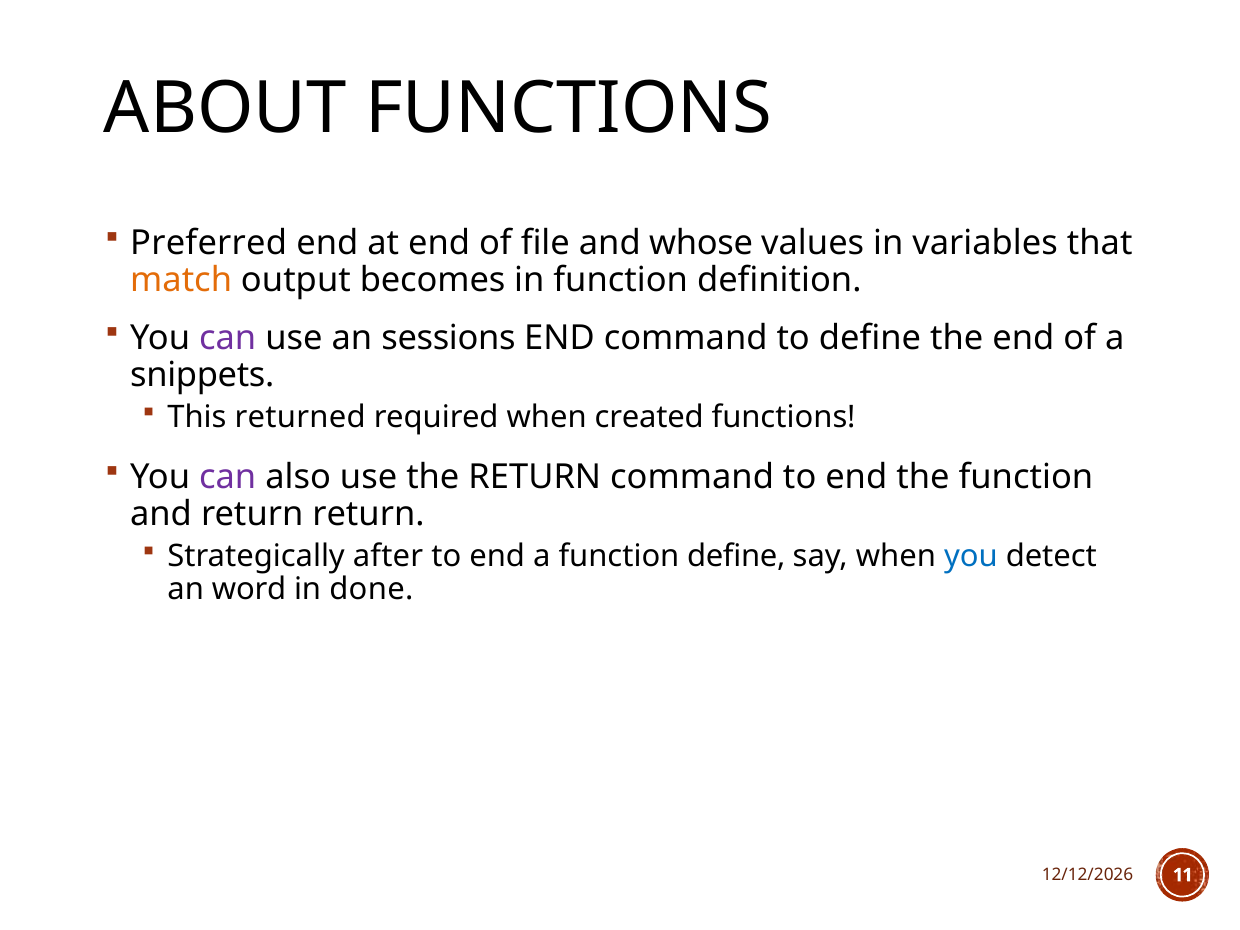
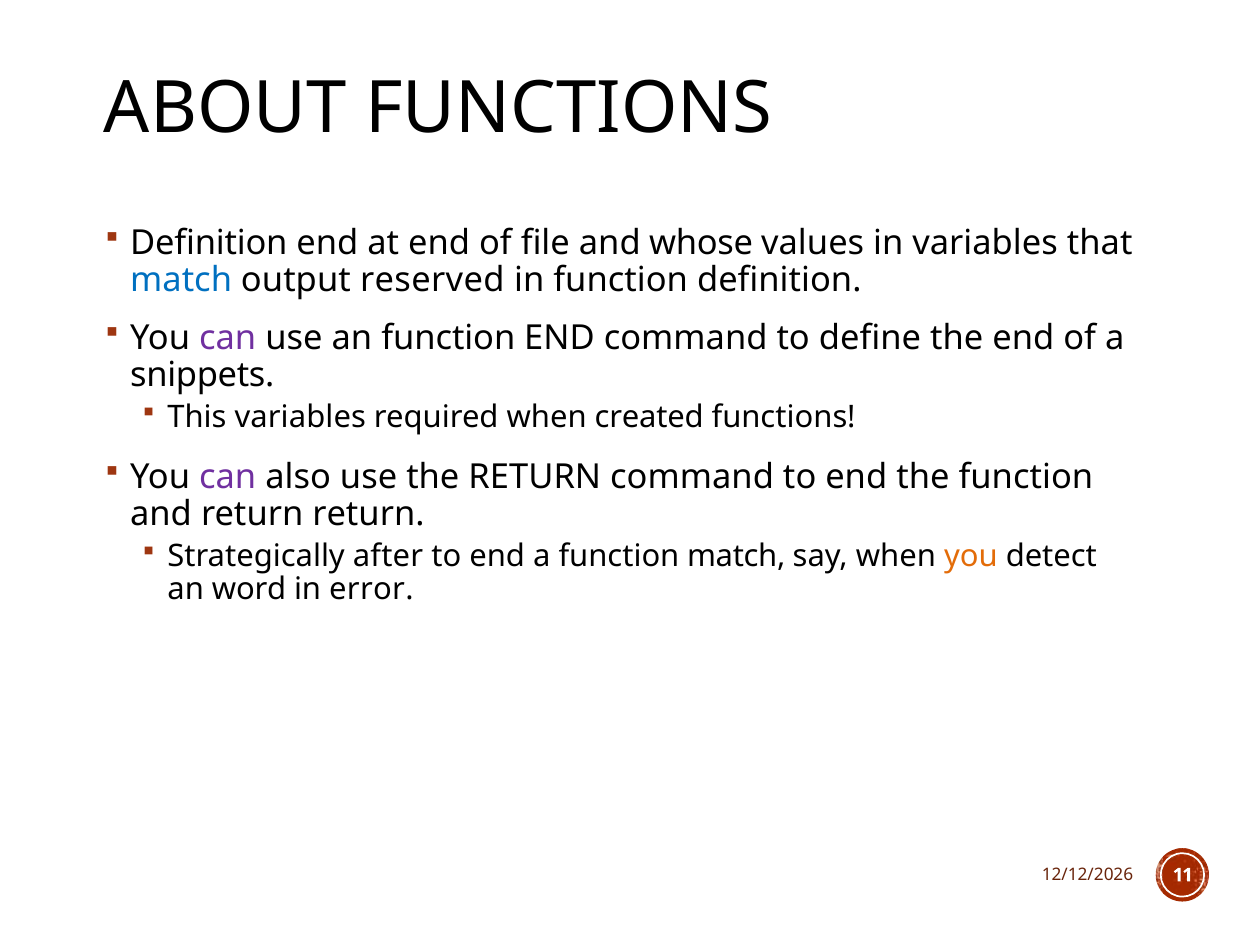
Preferred at (209, 243): Preferred -> Definition
match at (181, 280) colour: orange -> blue
becomes: becomes -> reserved
an sessions: sessions -> function
This returned: returned -> variables
function define: define -> match
you at (971, 556) colour: blue -> orange
done: done -> error
